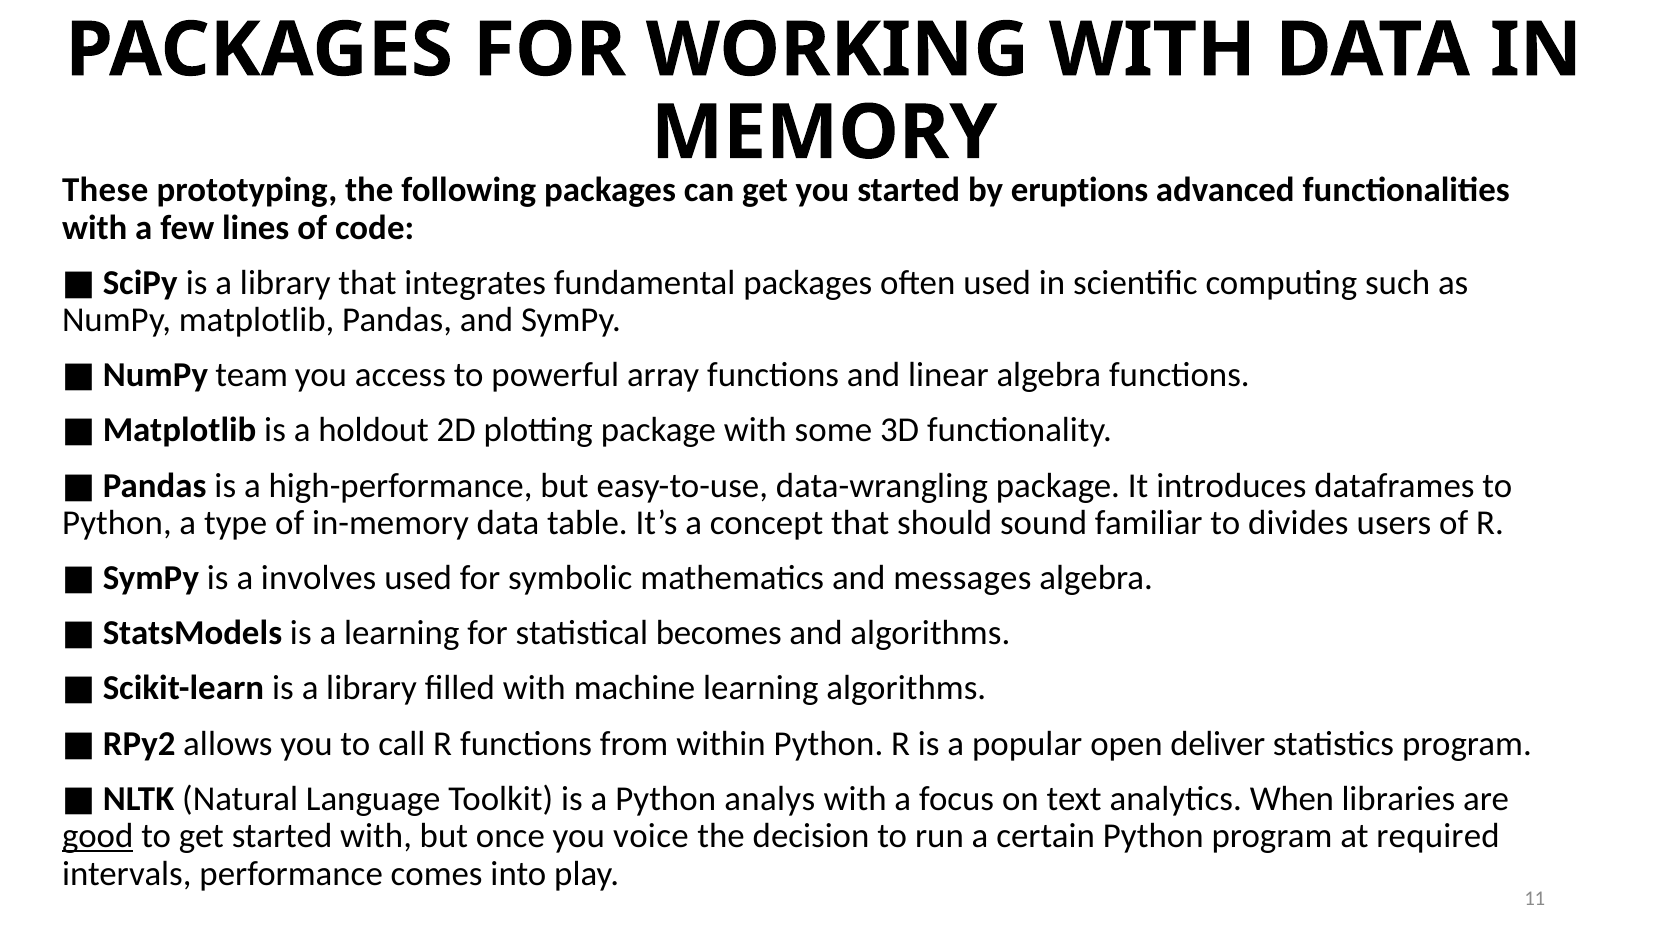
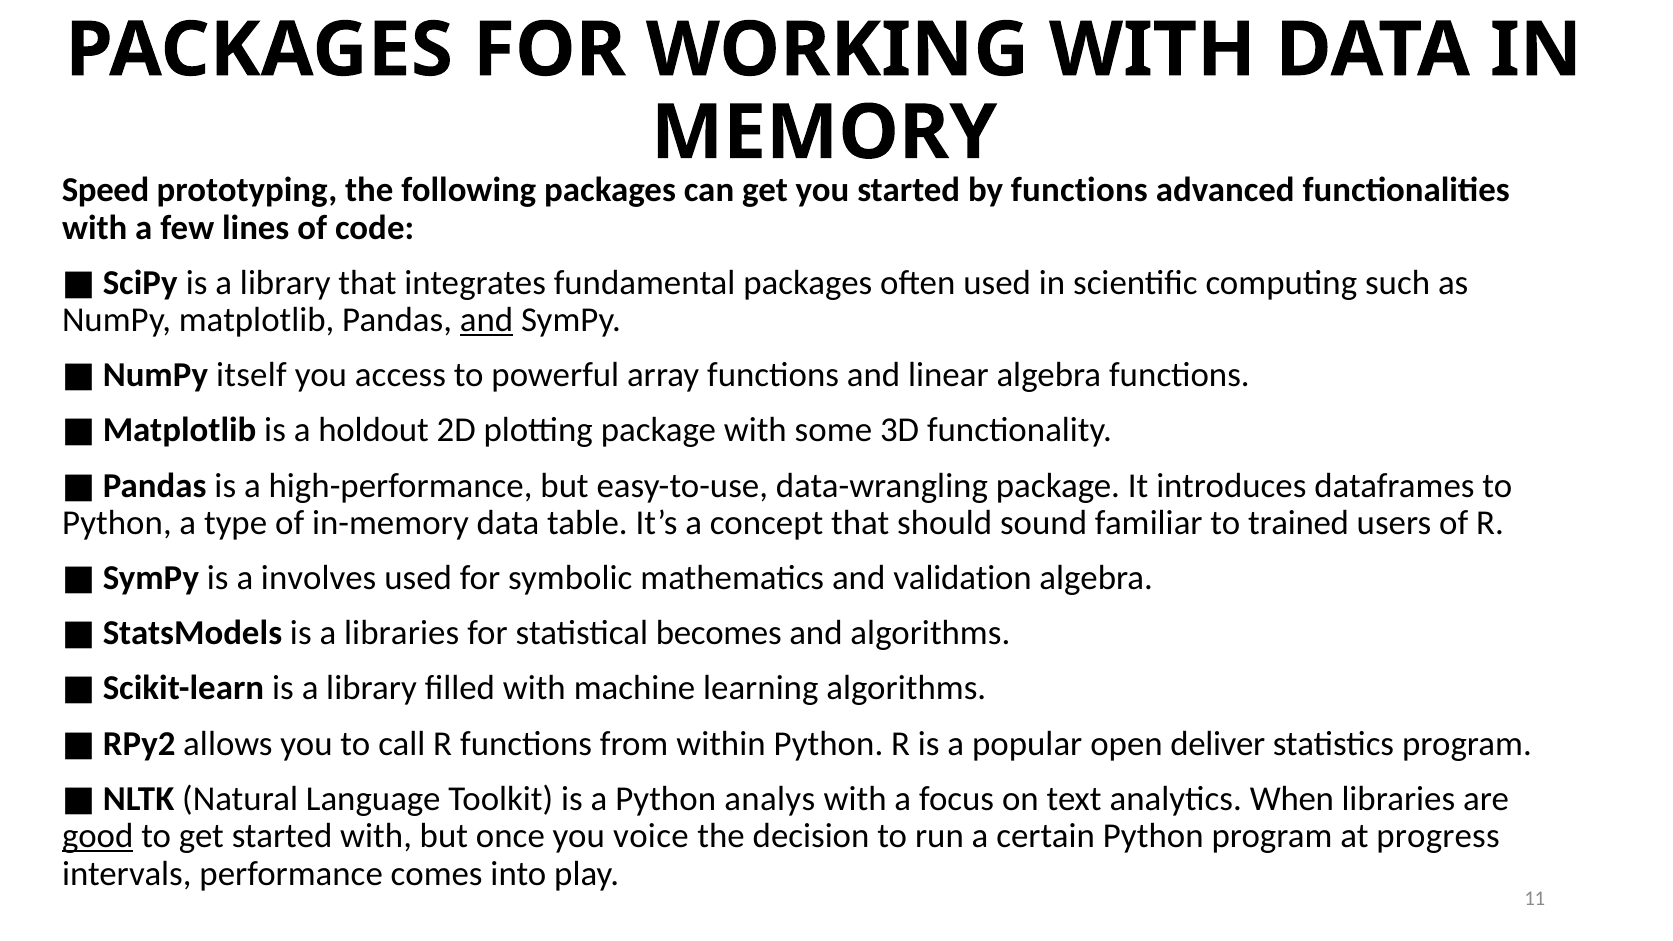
These: These -> Speed
eruptions at (1080, 190): eruptions -> functions
and at (486, 320) underline: none -> present
team: team -> itself
divides: divides -> trained
messages: messages -> validation
a learning: learning -> libraries
required: required -> progress
